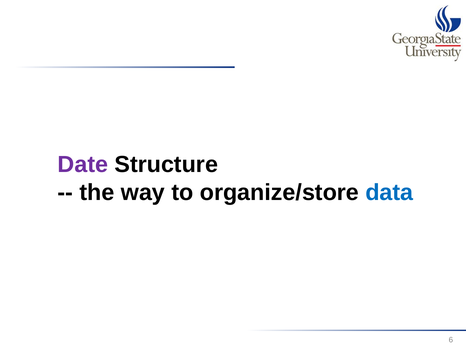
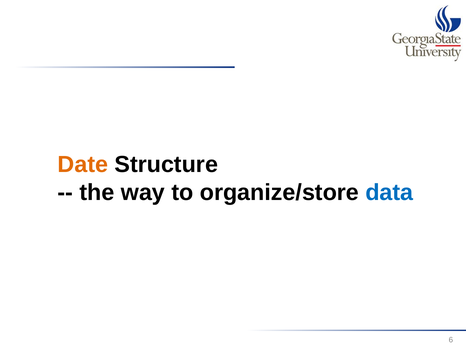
Date colour: purple -> orange
